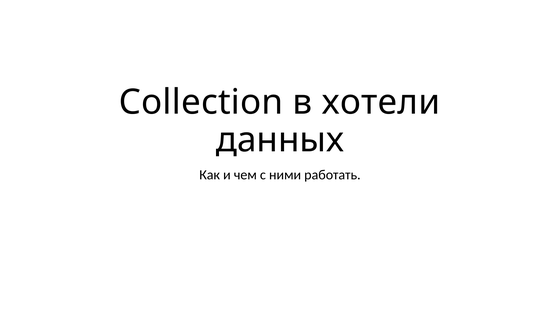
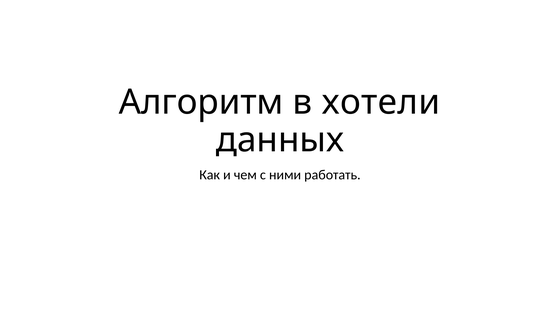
Collection: Collection -> Алгоритм
